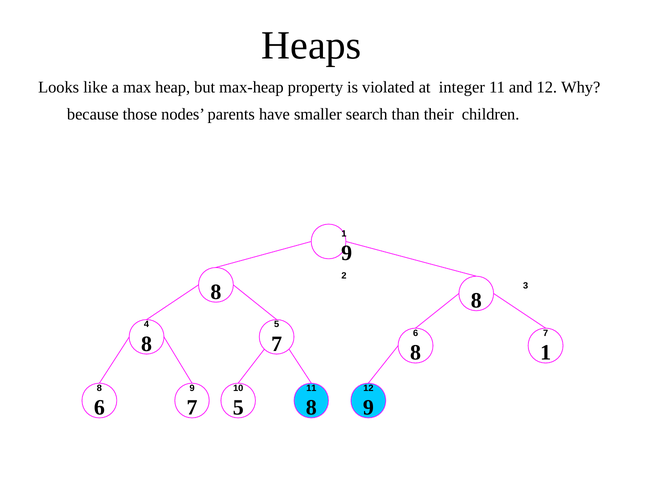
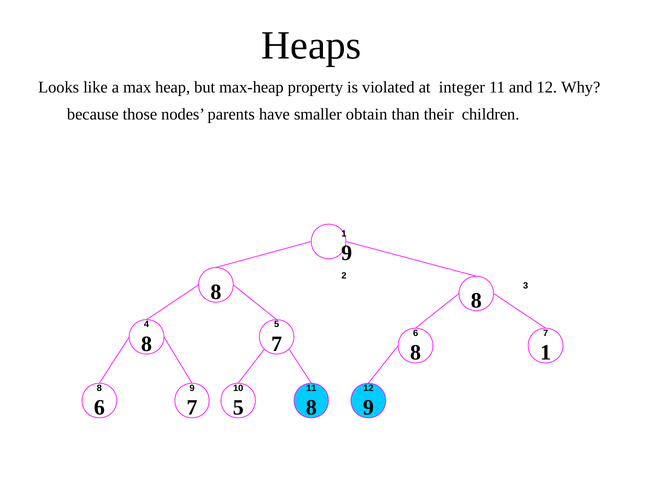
search: search -> obtain
